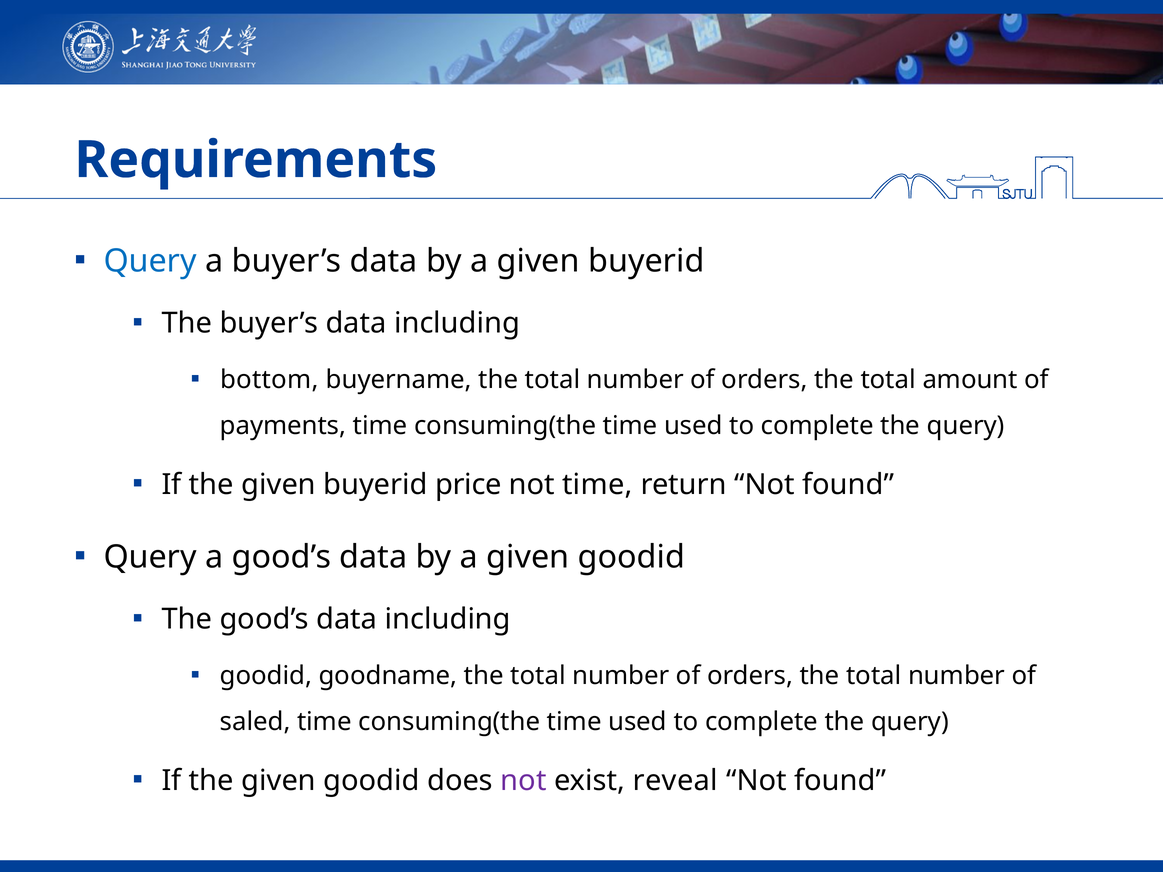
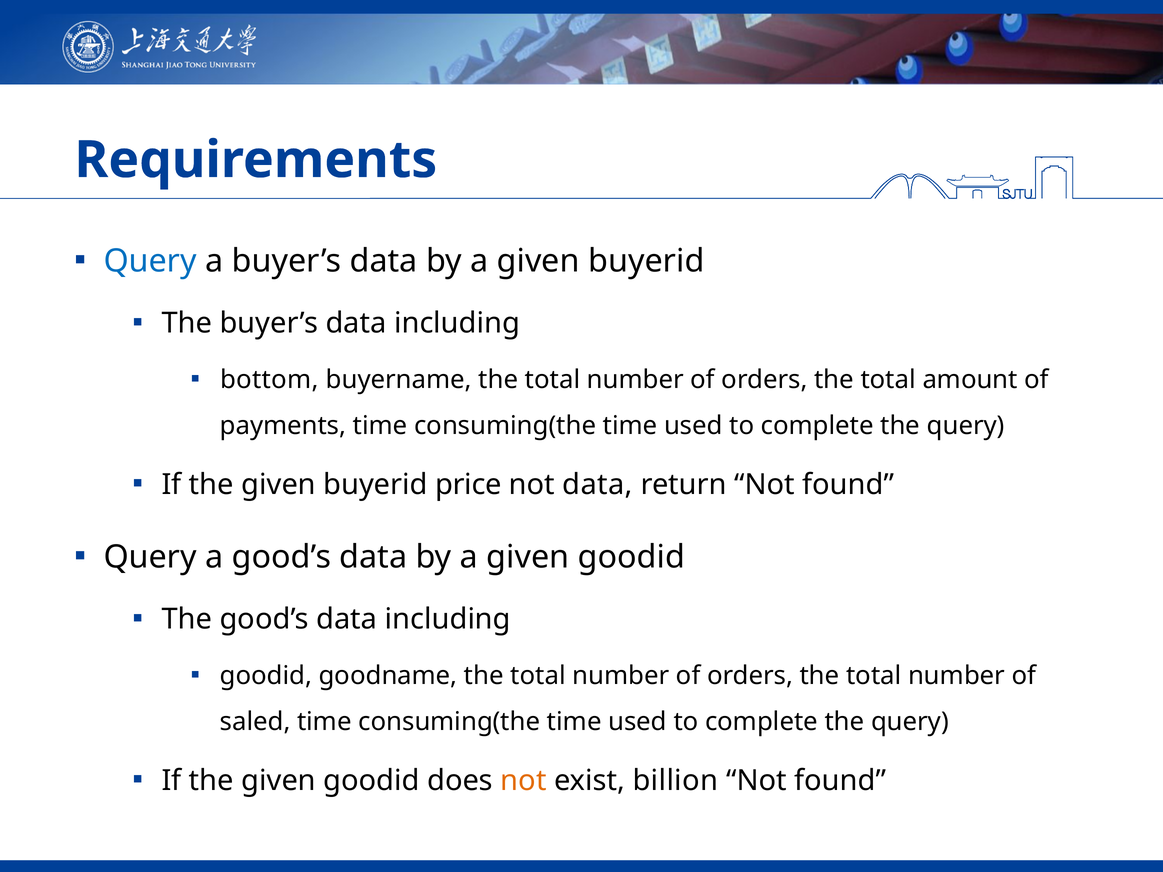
not time: time -> data
not at (523, 781) colour: purple -> orange
reveal: reveal -> billion
